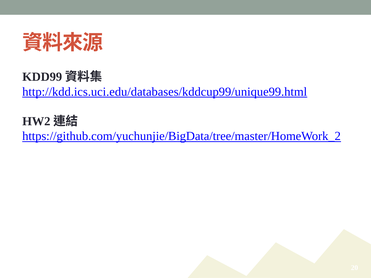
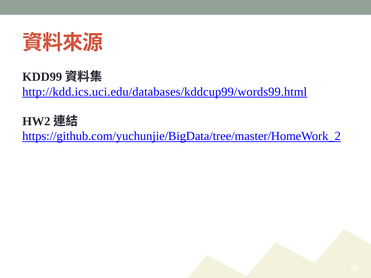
http://kdd.ics.uci.edu/databases/kddcup99/unique99.html: http://kdd.ics.uci.edu/databases/kddcup99/unique99.html -> http://kdd.ics.uci.edu/databases/kddcup99/words99.html
